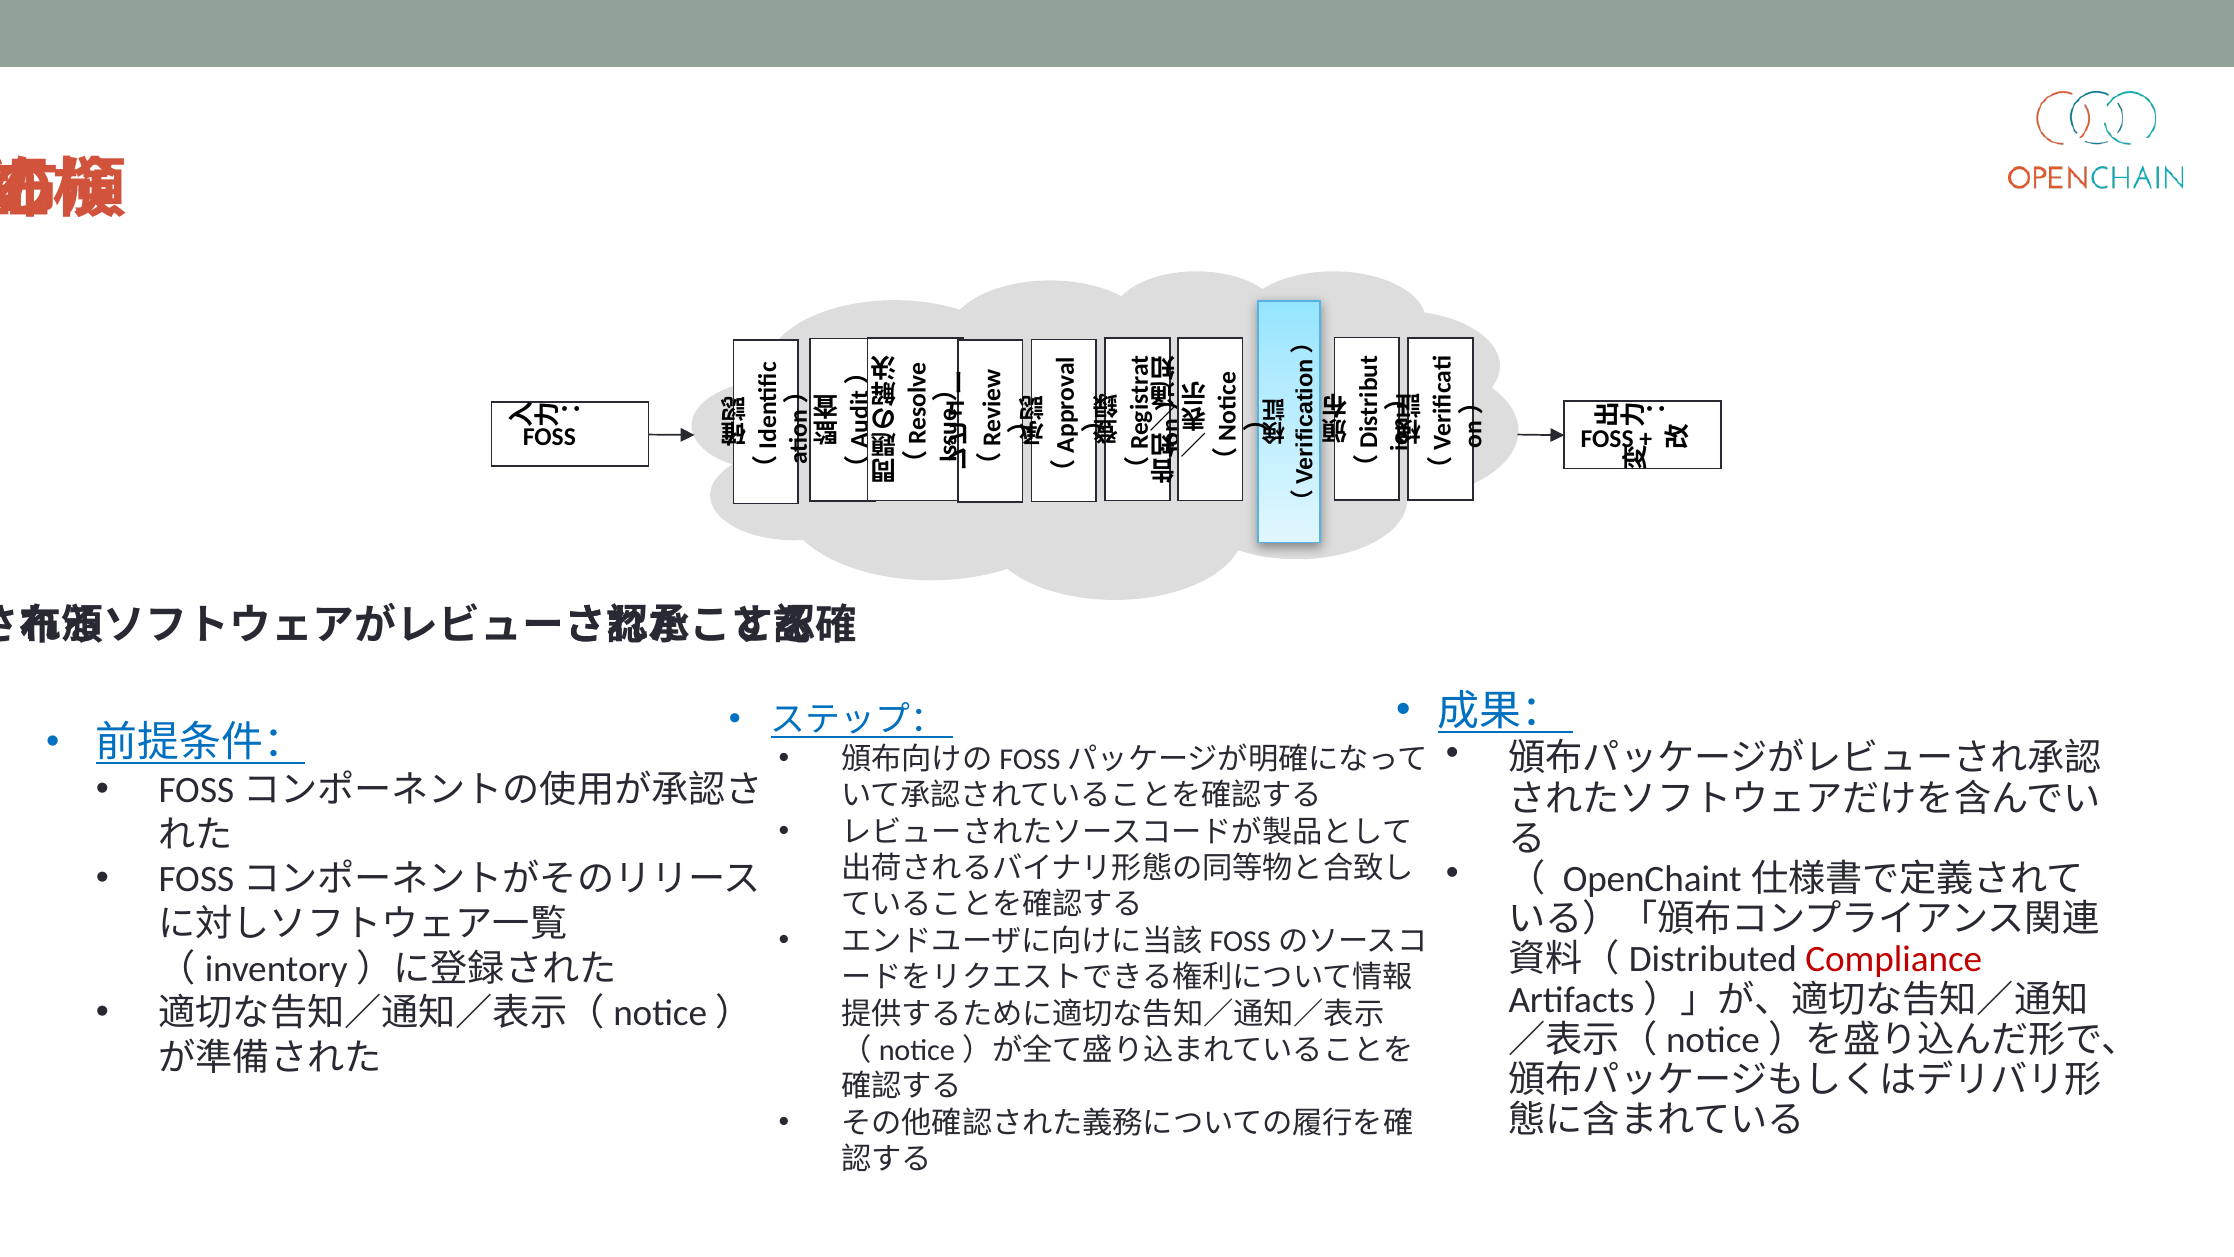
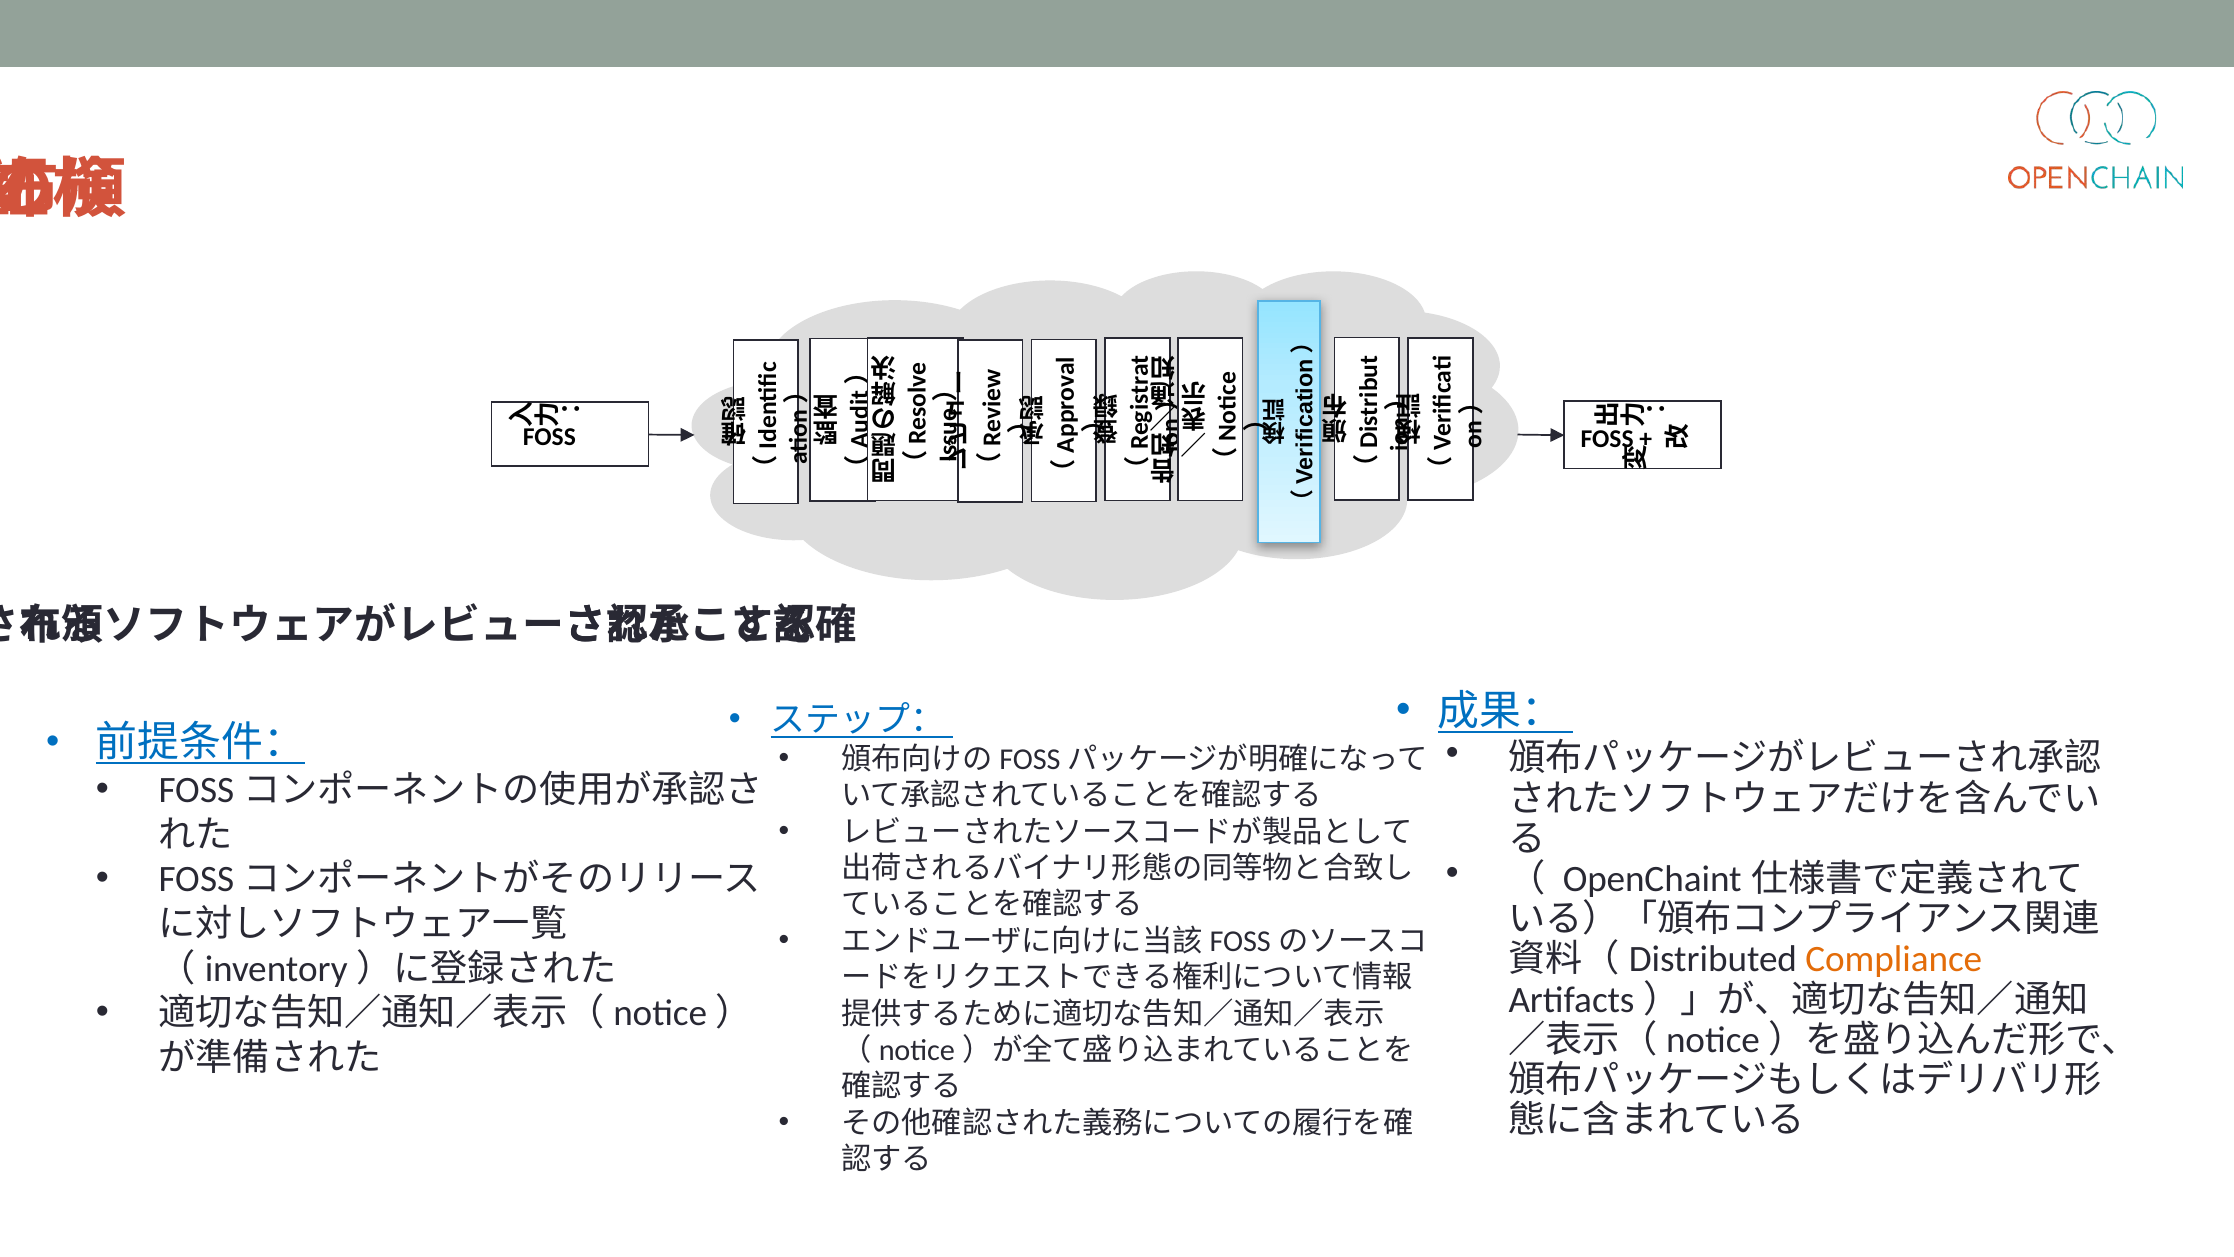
Compliance colour: red -> orange
